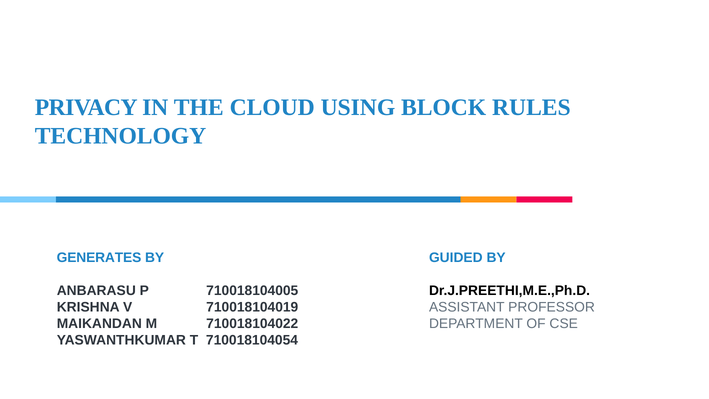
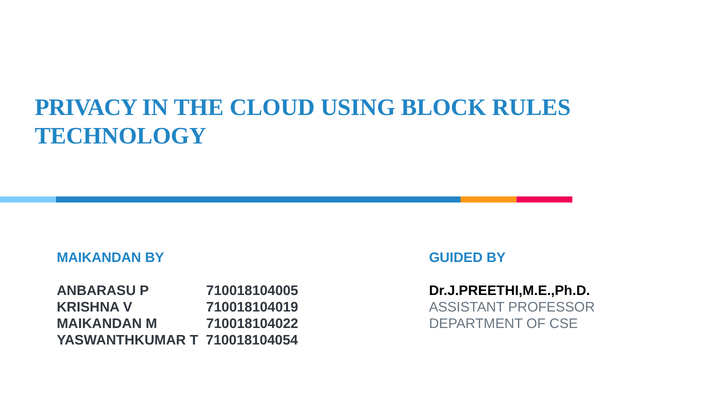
GENERATES at (99, 258): GENERATES -> MAIKANDAN
